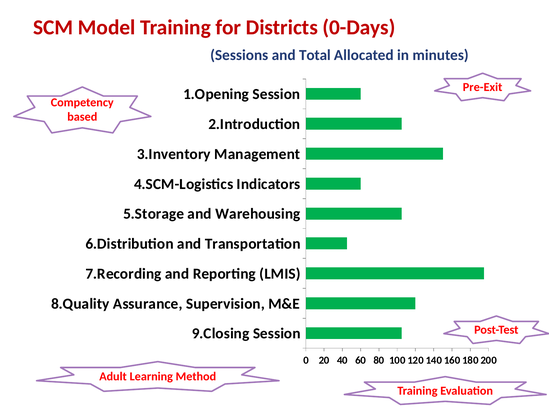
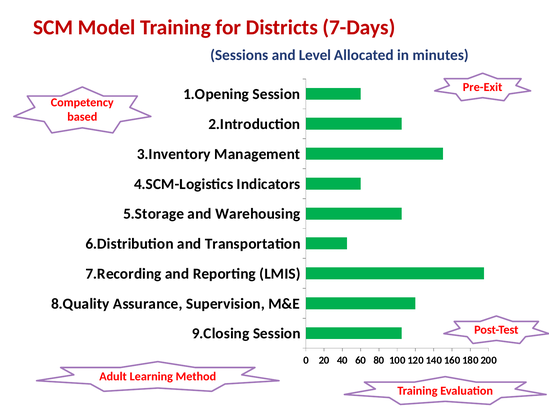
0-Days: 0-Days -> 7-Days
Total: Total -> Level
